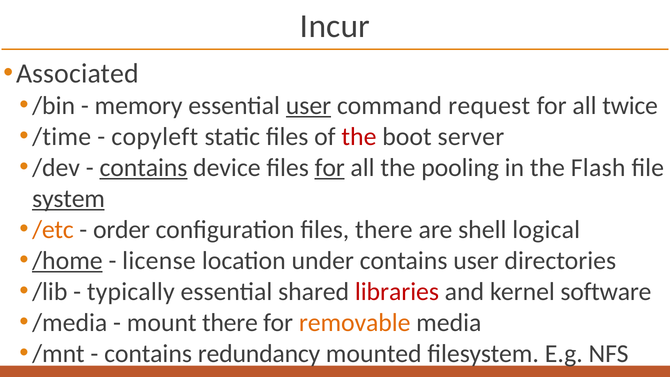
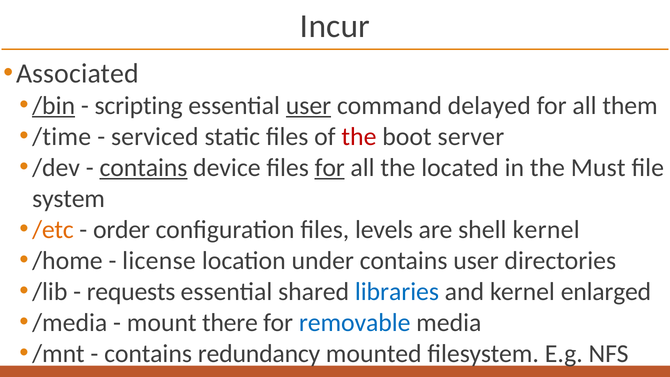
/bin underline: none -> present
memory: memory -> scripting
request: request -> delayed
twice: twice -> them
copyleft: copyleft -> serviced
pooling: pooling -> located
Flash: Flash -> Must
system underline: present -> none
files there: there -> levels
shell logical: logical -> kernel
/home underline: present -> none
typically: typically -> requests
libraries colour: red -> blue
software: software -> enlarged
removable colour: orange -> blue
